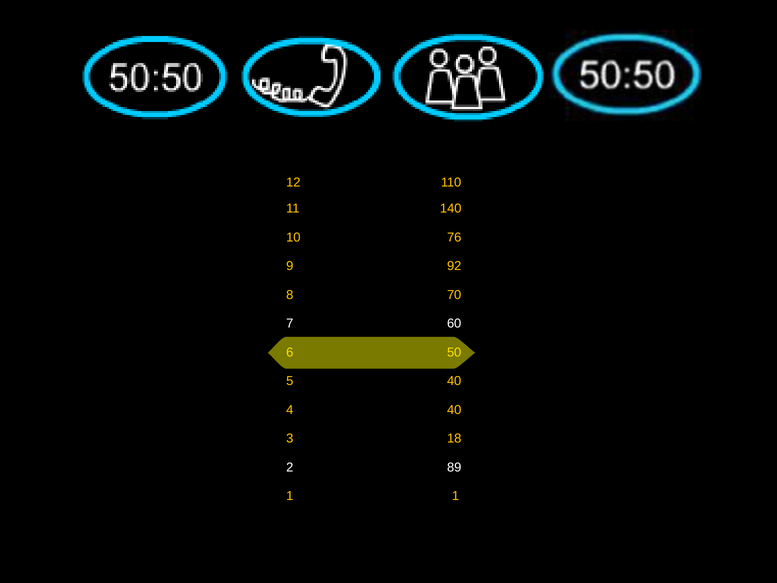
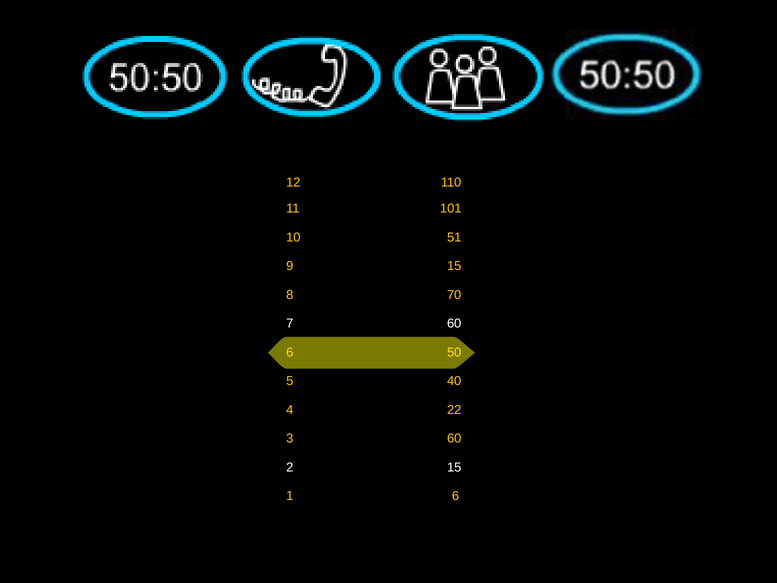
140: 140 -> 101
76: 76 -> 51
9 92: 92 -> 15
4 40: 40 -> 22
3 18: 18 -> 60
2 89: 89 -> 15
1 1: 1 -> 6
